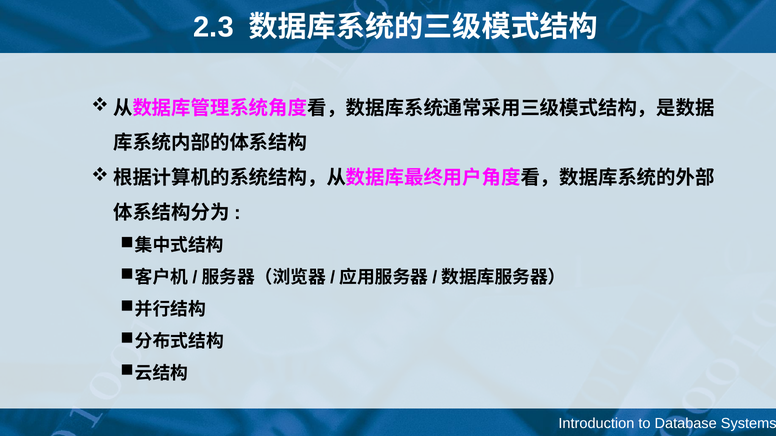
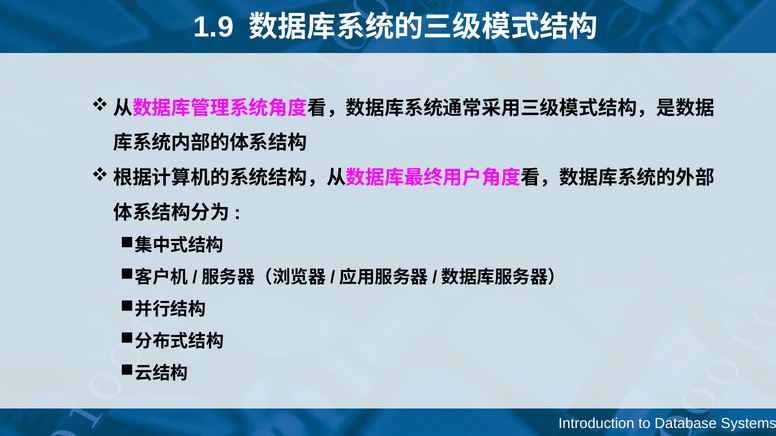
2.3: 2.3 -> 1.9
